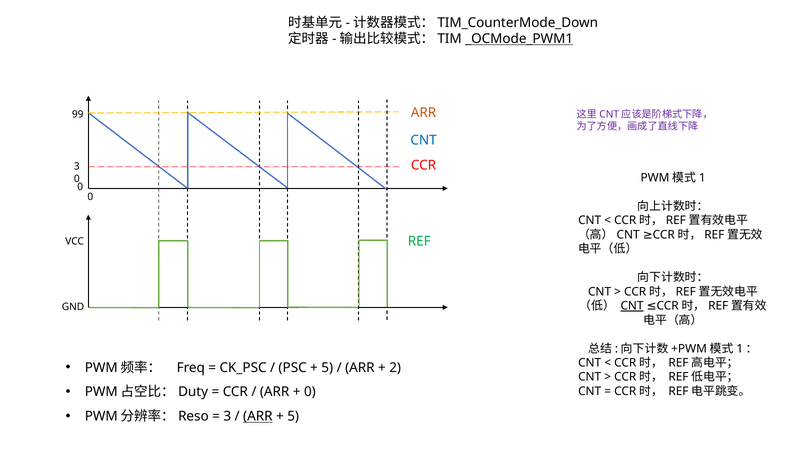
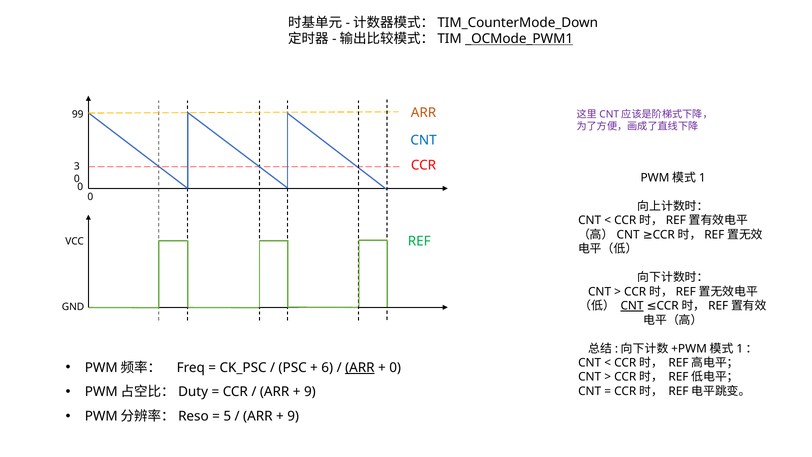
5 at (327, 367): 5 -> 6
ARR at (360, 367) underline: none -> present
2 at (395, 367): 2 -> 0
0 at (310, 392): 0 -> 9
3 at (227, 416): 3 -> 5
ARR at (258, 416) underline: present -> none
5 at (293, 416): 5 -> 9
